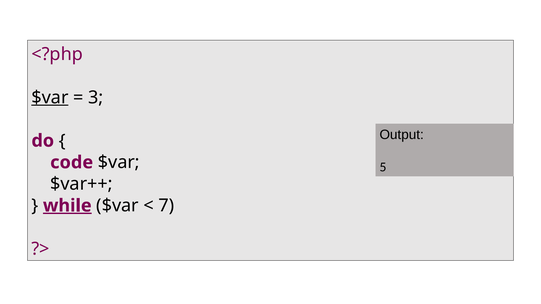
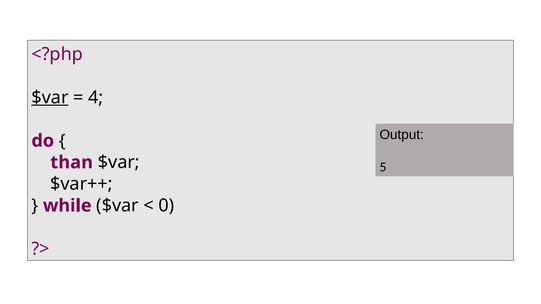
3: 3 -> 4
code: code -> than
while underline: present -> none
7: 7 -> 0
